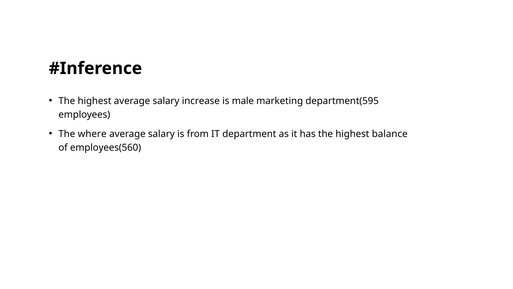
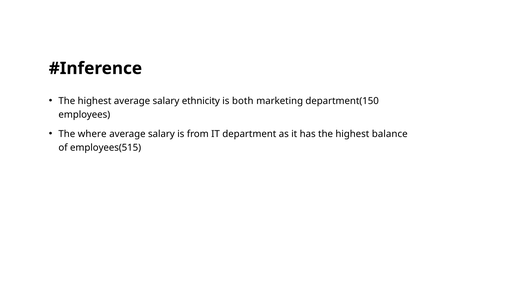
increase: increase -> ethnicity
male: male -> both
department(595: department(595 -> department(150
employees(560: employees(560 -> employees(515
